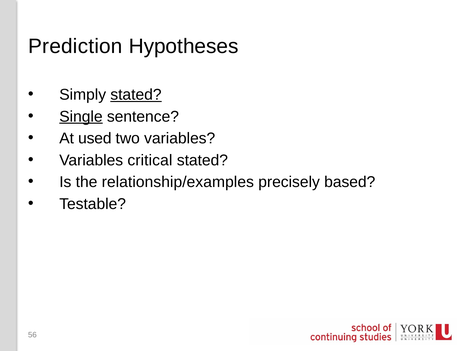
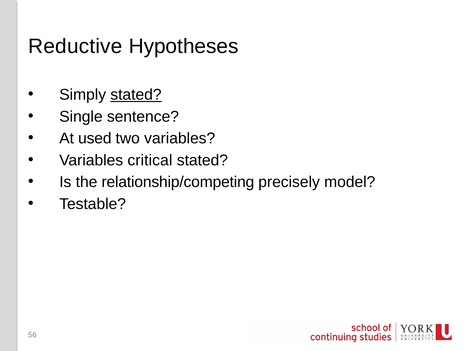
Prediction: Prediction -> Reductive
Single underline: present -> none
relationship/examples: relationship/examples -> relationship/competing
based: based -> model
